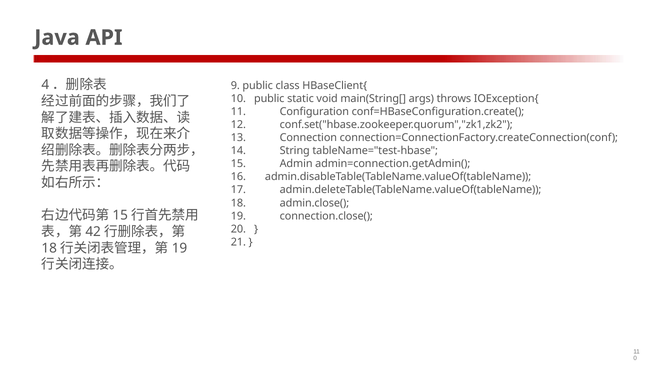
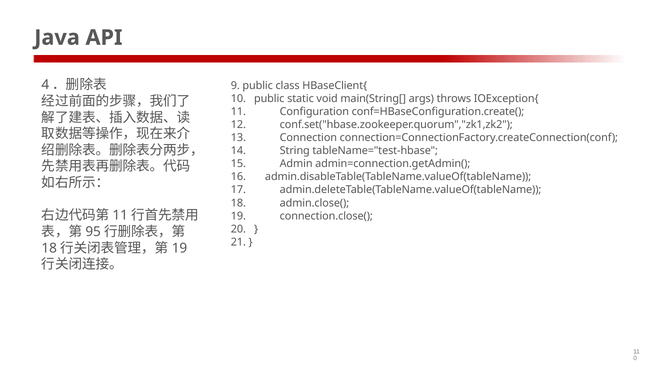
15 at (120, 215): 15 -> 11
42: 42 -> 95
